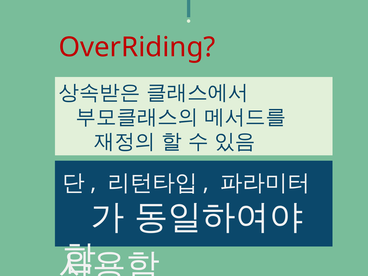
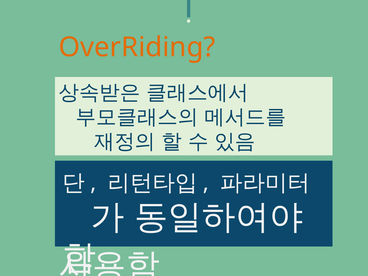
OverRiding colour: red -> orange
